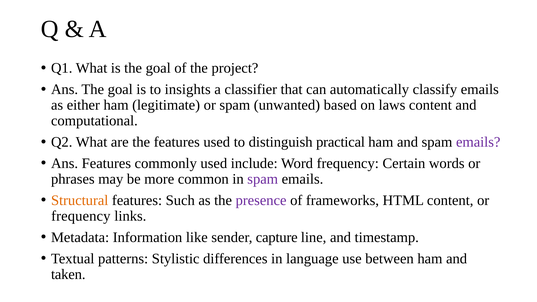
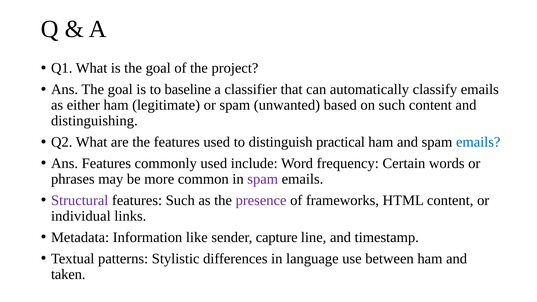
insights: insights -> baseline
on laws: laws -> such
computational: computational -> distinguishing
emails at (478, 142) colour: purple -> blue
Structural colour: orange -> purple
frequency at (81, 216): frequency -> individual
